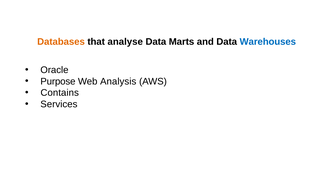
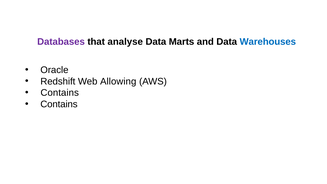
Databases colour: orange -> purple
Purpose: Purpose -> Redshift
Analysis: Analysis -> Allowing
Services at (59, 104): Services -> Contains
